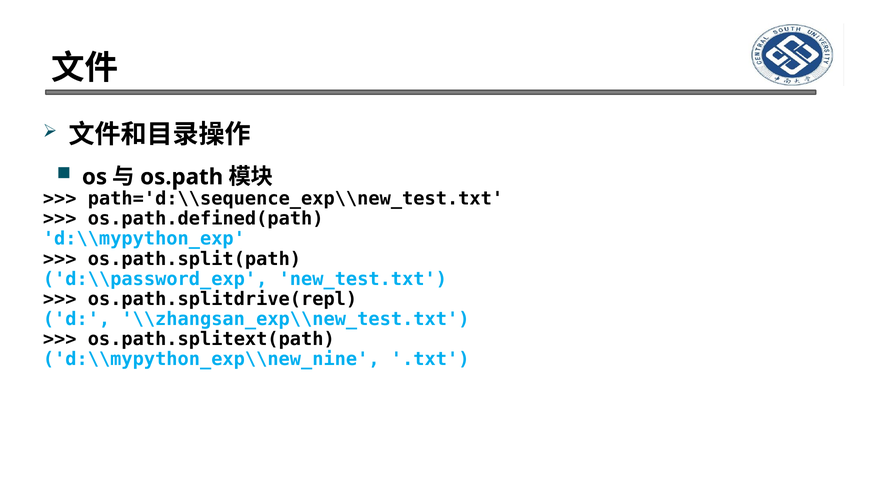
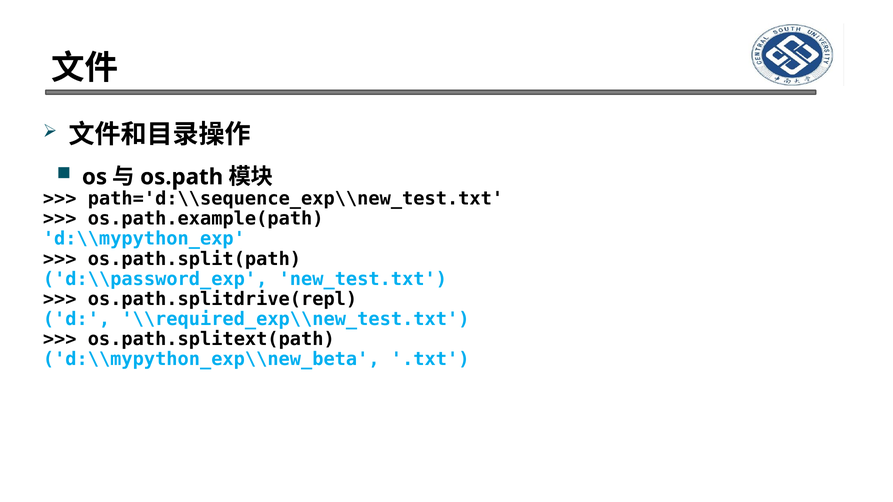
os.path.defined(path: os.path.defined(path -> os.path.example(path
\\zhangsan_exp\\new_test.txt: \\zhangsan_exp\\new_test.txt -> \\required_exp\\new_test.txt
d:\\mypython_exp\\new_nine: d:\\mypython_exp\\new_nine -> d:\\mypython_exp\\new_beta
